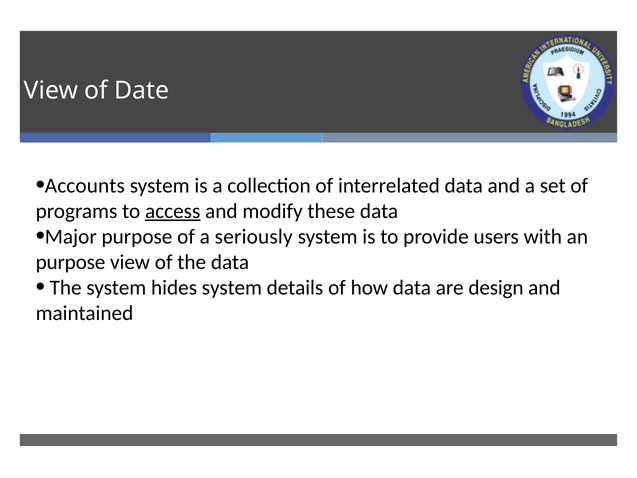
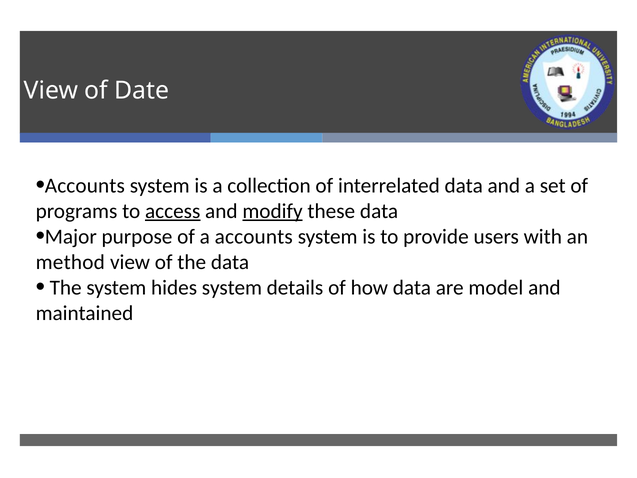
modify underline: none -> present
a seriously: seriously -> accounts
purpose at (70, 262): purpose -> method
design: design -> model
